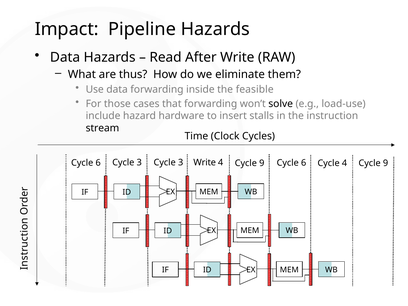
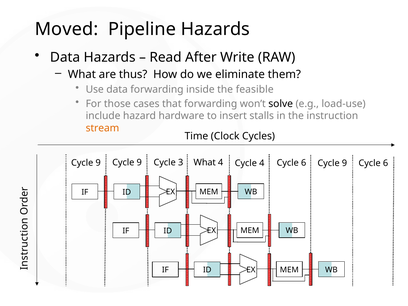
Impact: Impact -> Moved
stream colour: black -> orange
6 at (98, 163): 6 -> 9
3 at (139, 162): 3 -> 9
3 Write: Write -> What
4 Cycle 9: 9 -> 4
6 Cycle 4: 4 -> 9
9 at (386, 163): 9 -> 6
